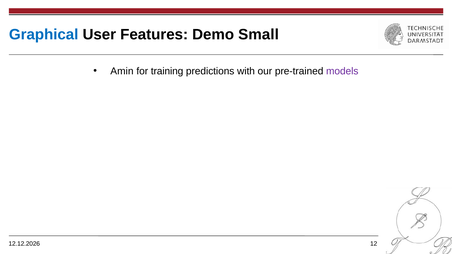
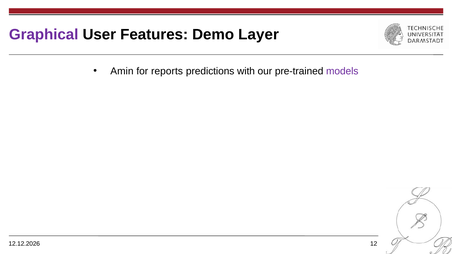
Graphical colour: blue -> purple
Small: Small -> Layer
training: training -> reports
